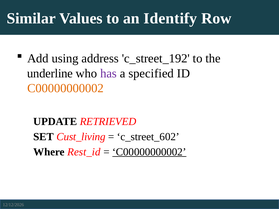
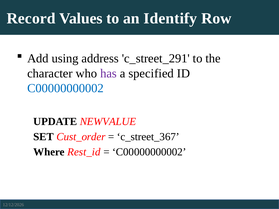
Similar: Similar -> Record
c_street_192: c_street_192 -> c_street_291
underline: underline -> character
C00000000002 at (65, 88) colour: orange -> blue
RETRIEVED: RETRIEVED -> NEWVALUE
Cust_living: Cust_living -> Cust_order
c_street_602: c_street_602 -> c_street_367
C00000000002 at (149, 152) underline: present -> none
